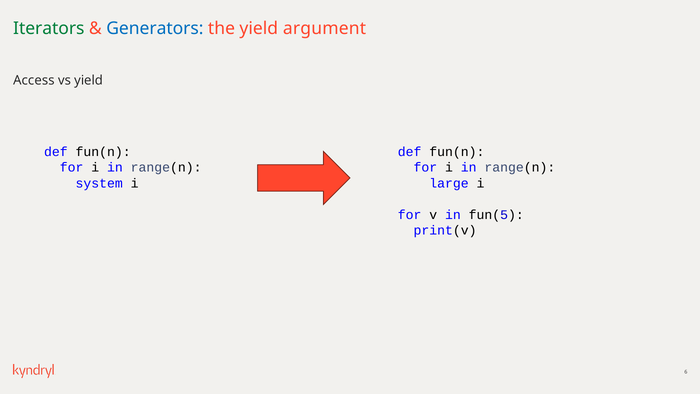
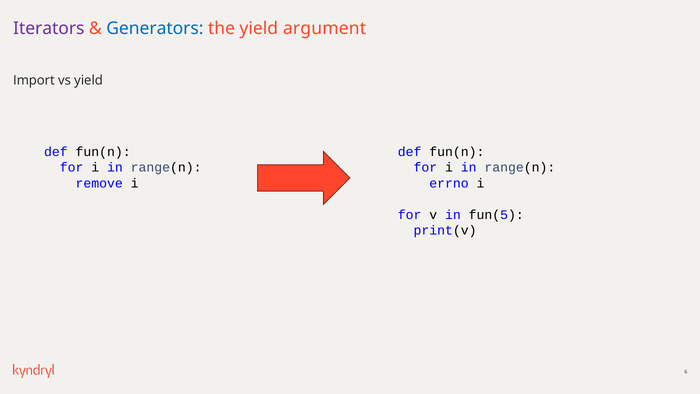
Iterators colour: green -> purple
Access: Access -> Import
system: system -> remove
large: large -> errno
